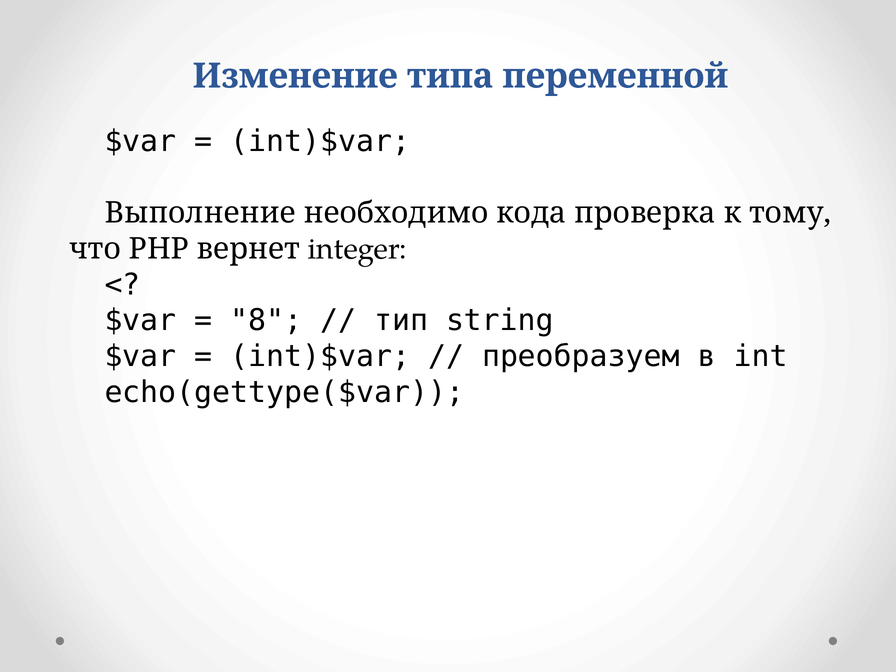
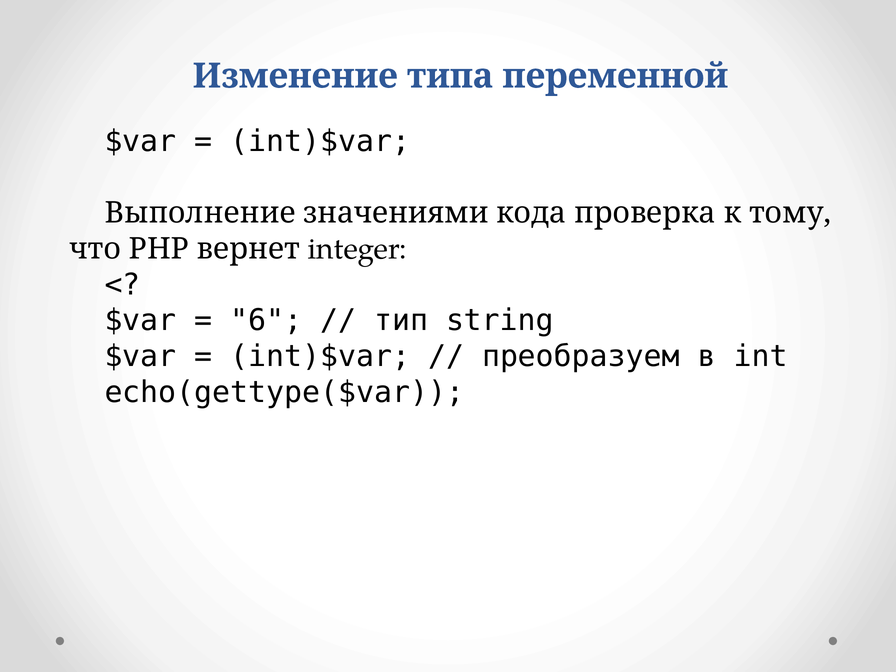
необходимо: необходимо -> значениями
8: 8 -> 6
